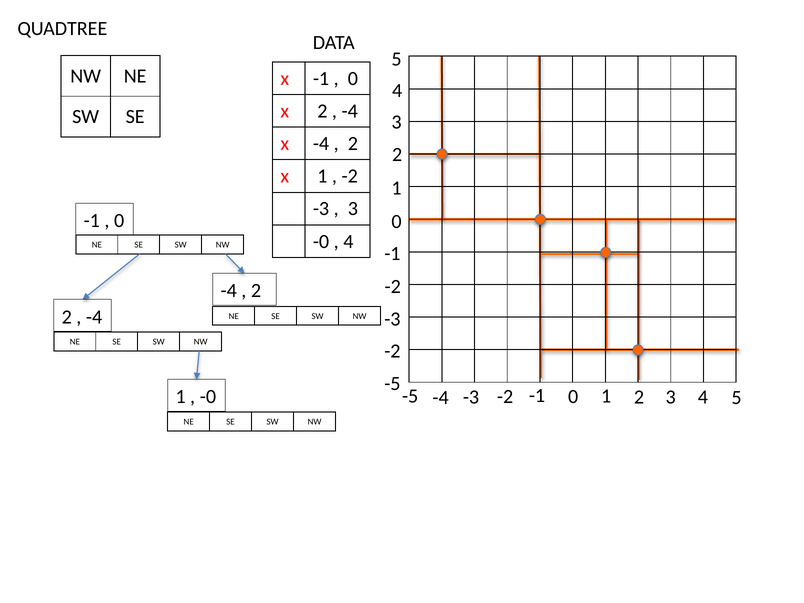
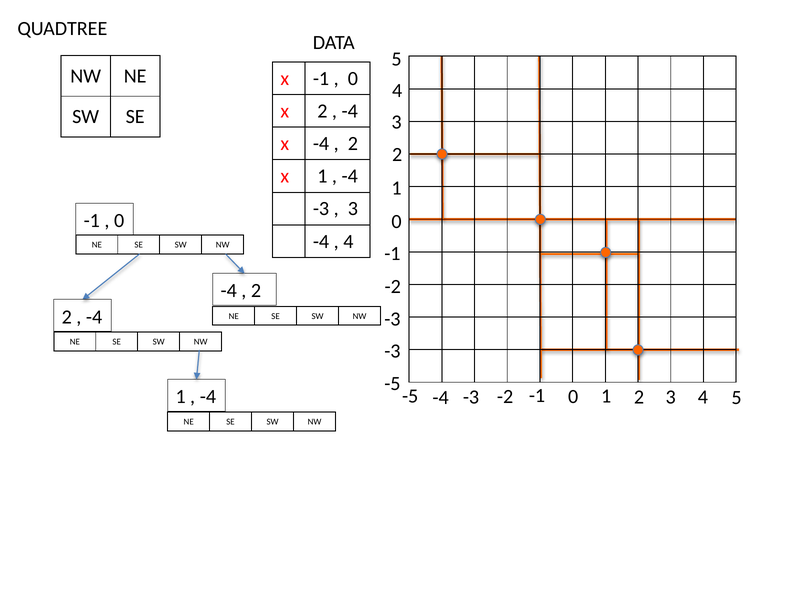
-2 at (350, 176): -2 -> -4
-0 at (321, 241): -0 -> -4
-2 at (392, 351): -2 -> -3
-0 at (208, 397): -0 -> -4
